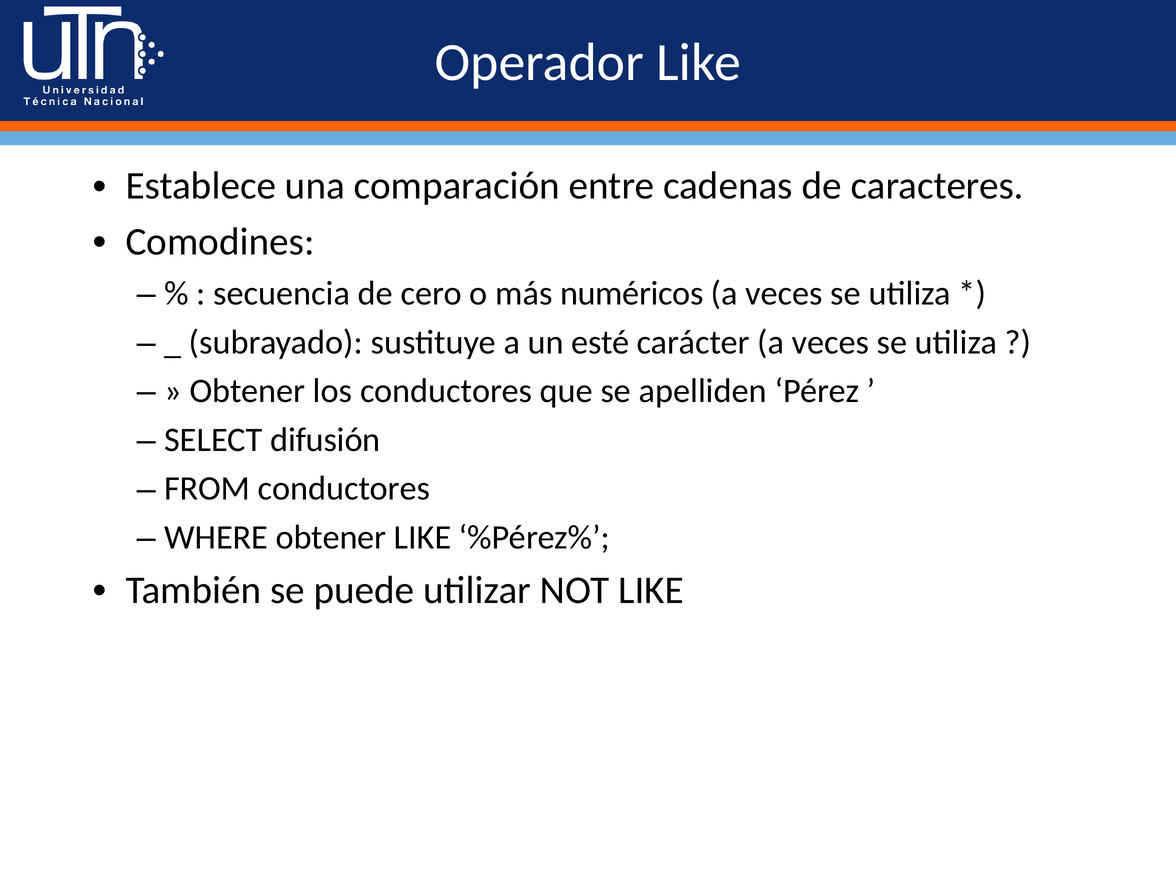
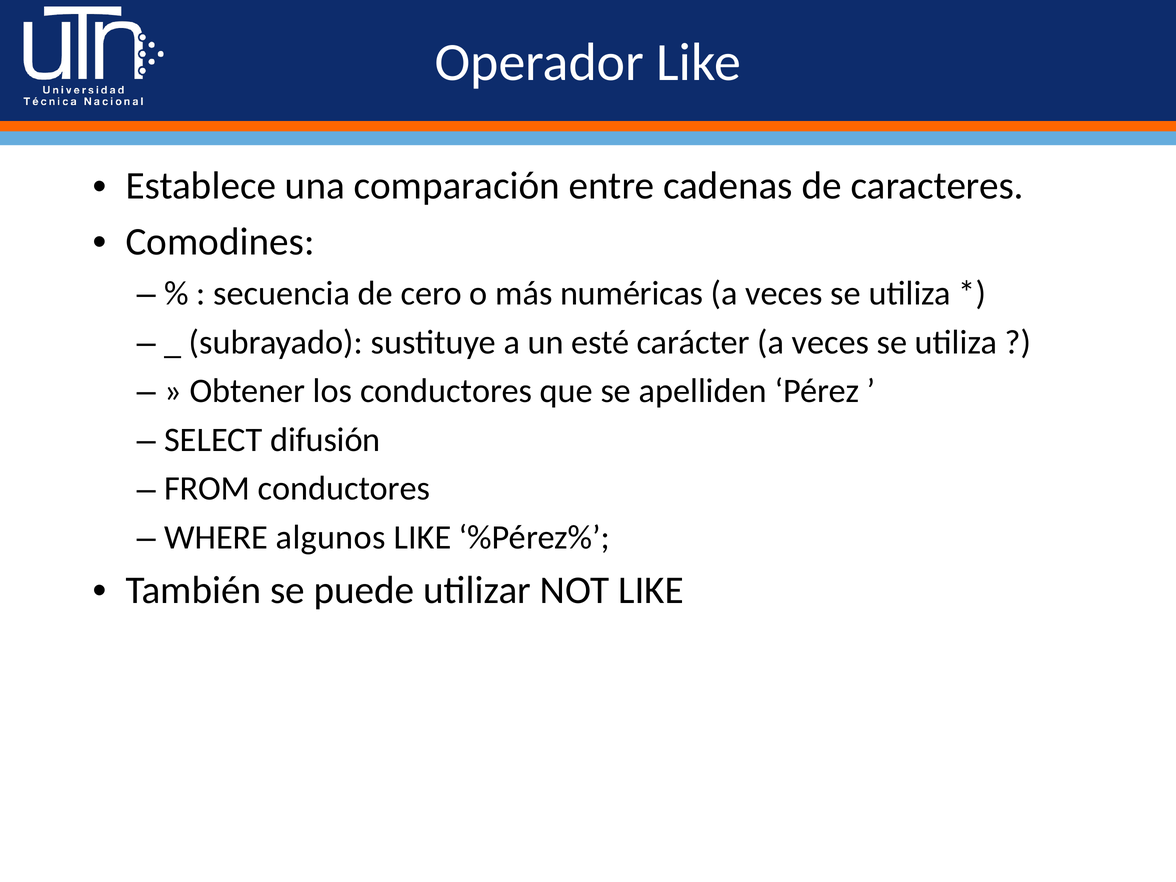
numéricos: numéricos -> numéricas
WHERE obtener: obtener -> algunos
